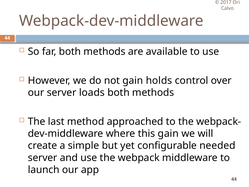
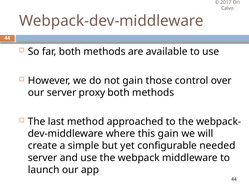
holds: holds -> those
loads: loads -> proxy
